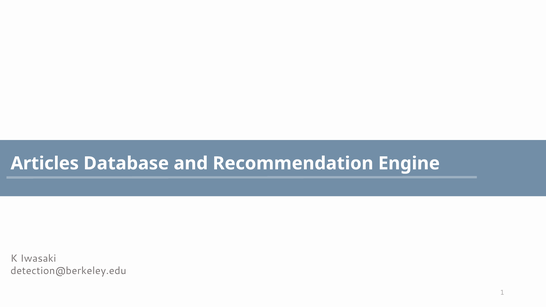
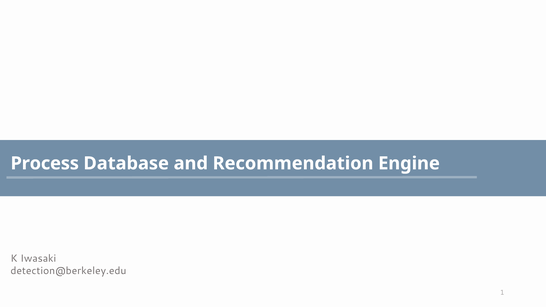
Articles: Articles -> Process
